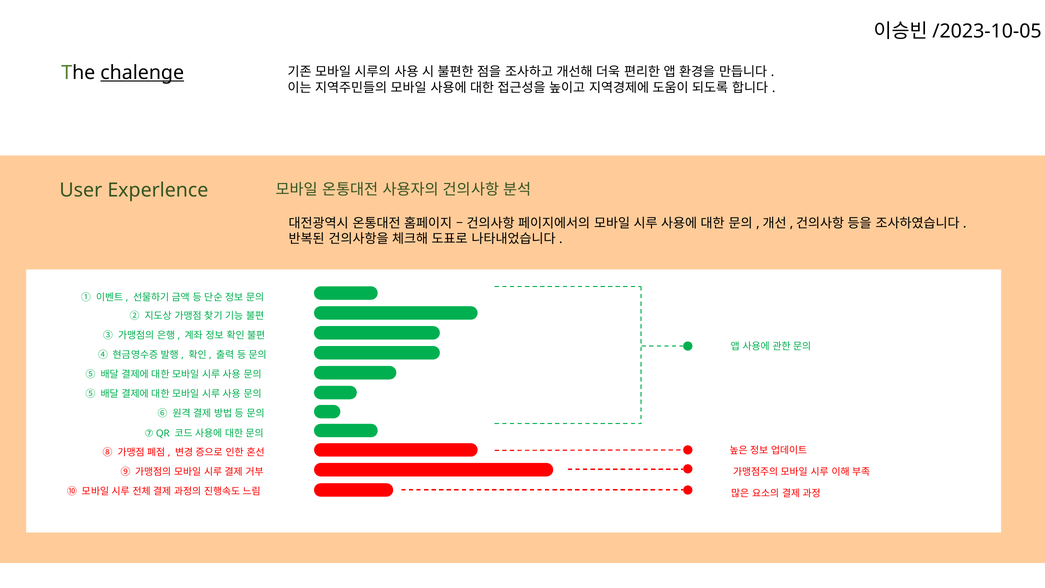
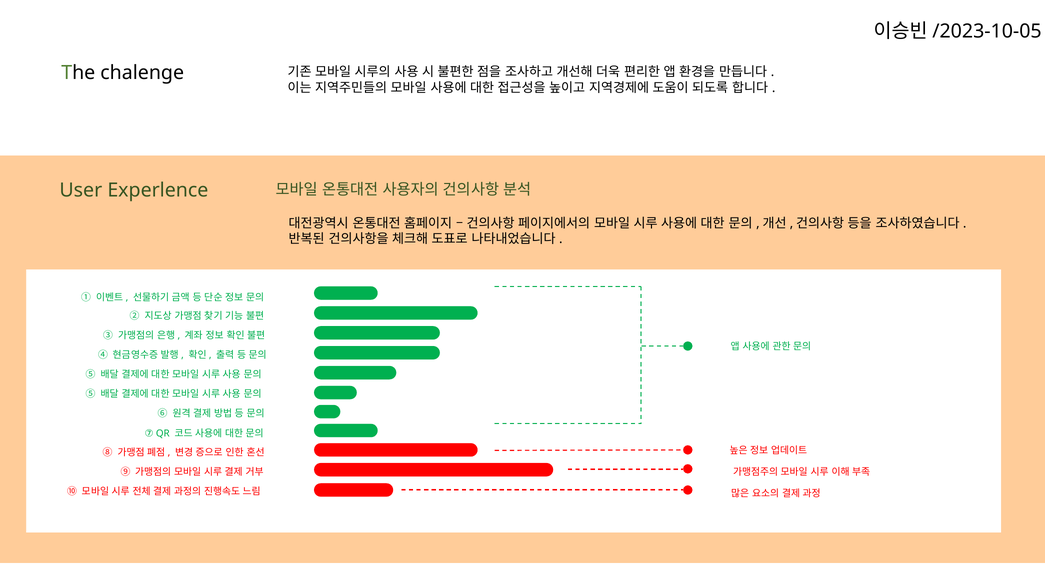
chalenge underline: present -> none
